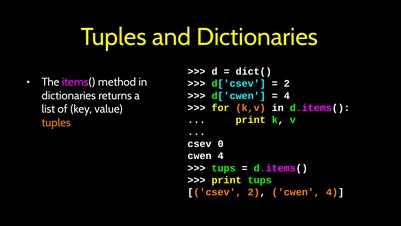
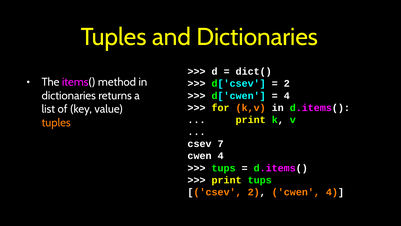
0: 0 -> 7
